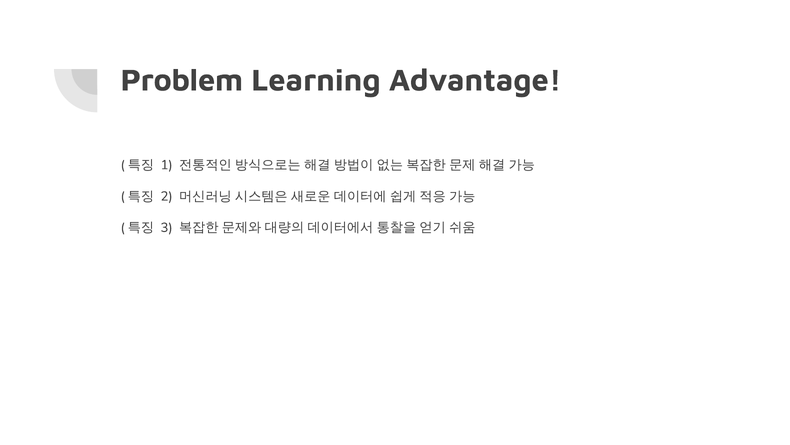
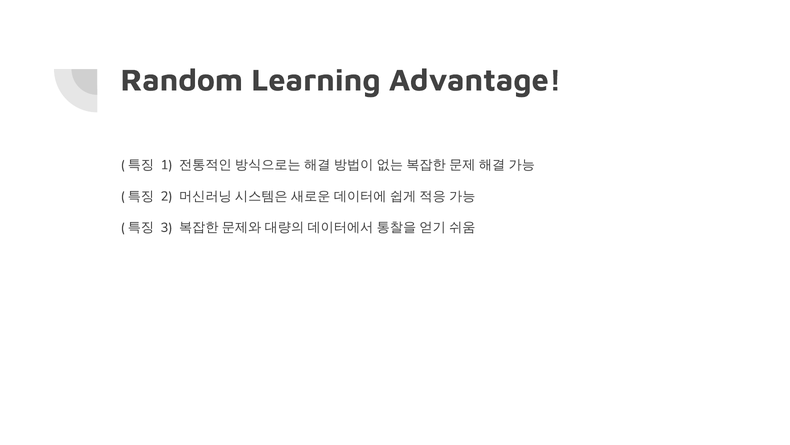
Problem: Problem -> Random
